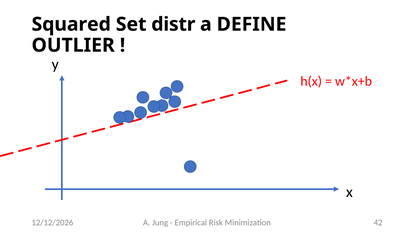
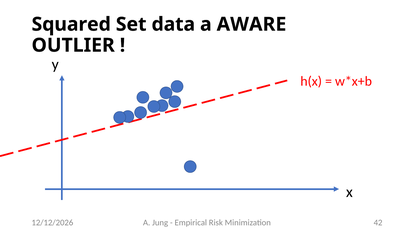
distr: distr -> data
DEFINE: DEFINE -> AWARE
